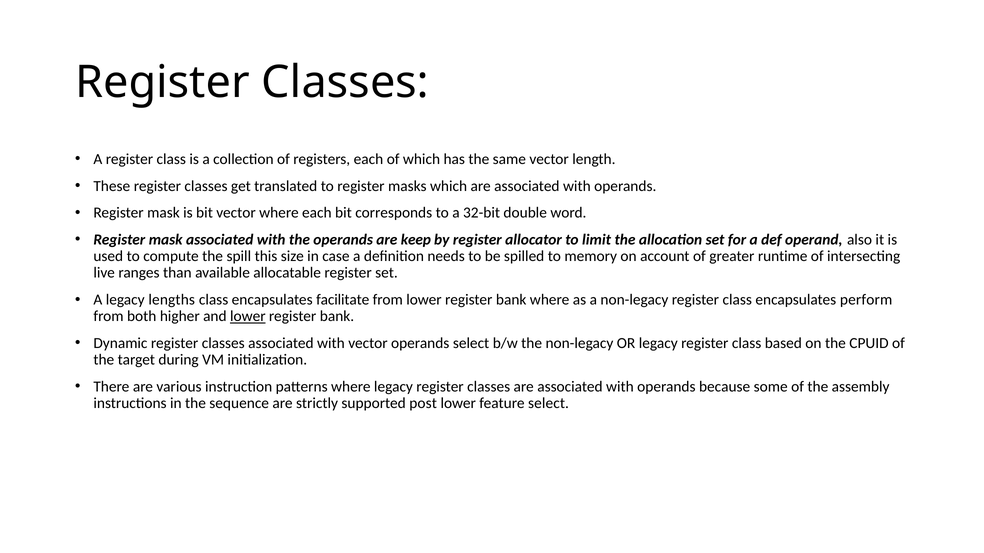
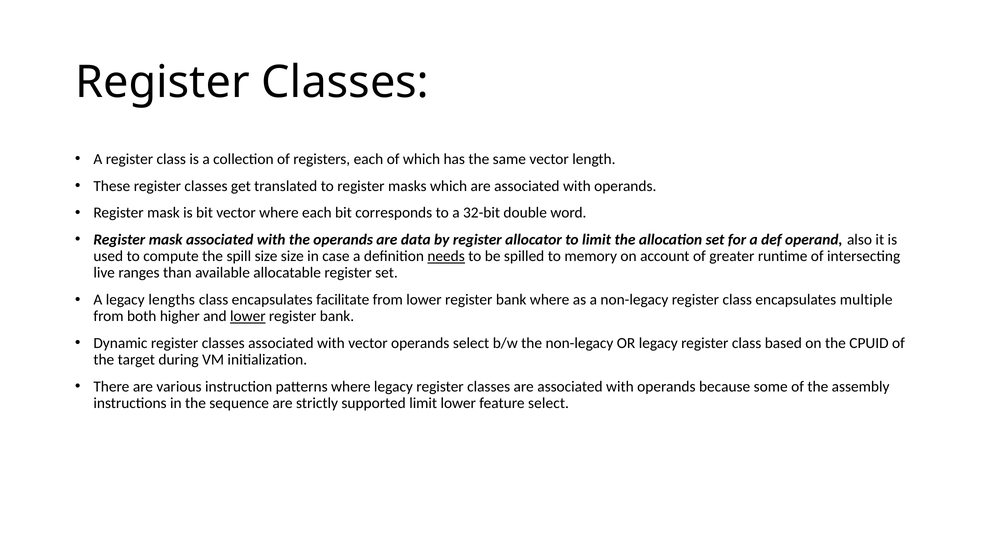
keep: keep -> data
spill this: this -> size
needs underline: none -> present
perform: perform -> multiple
supported post: post -> limit
